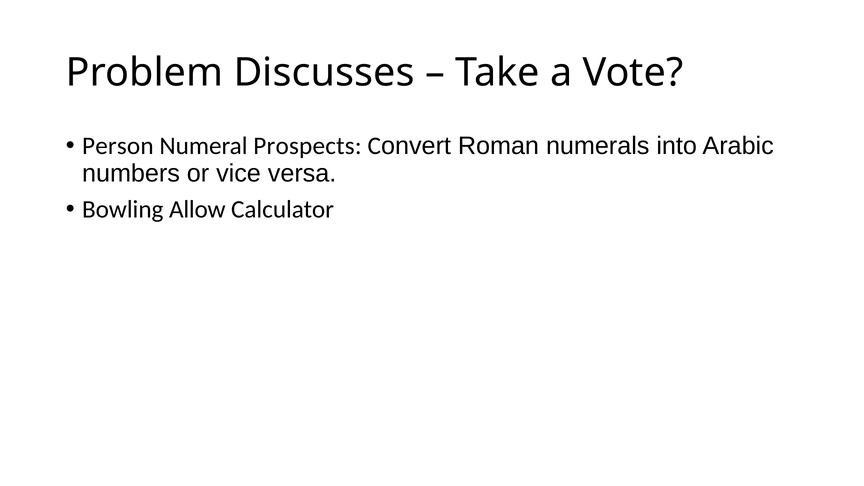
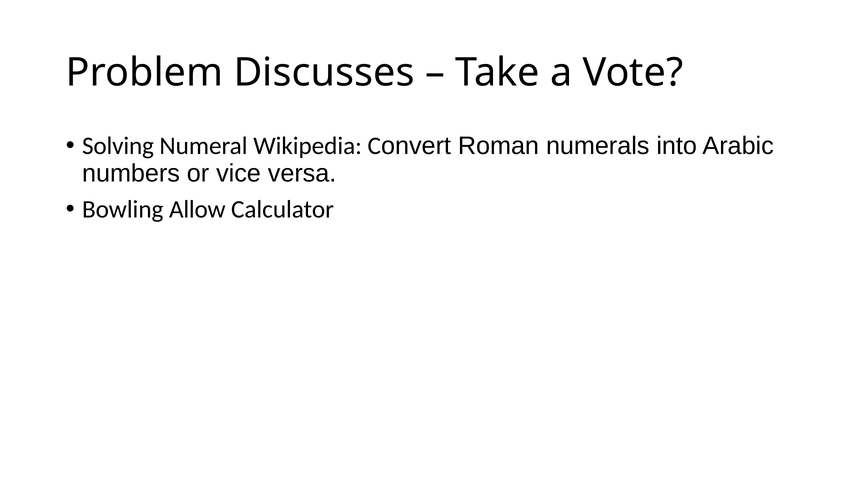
Person: Person -> Solving
Prospects: Prospects -> Wikipedia
